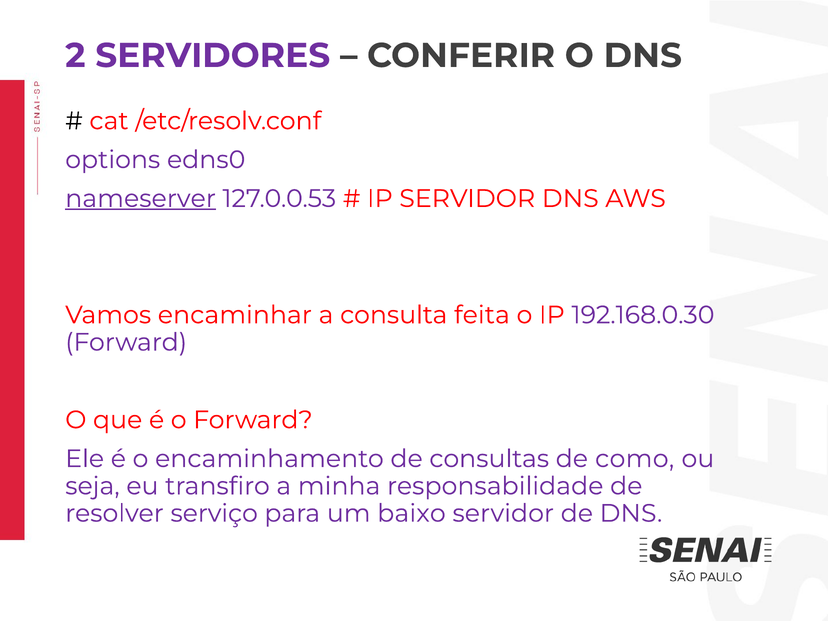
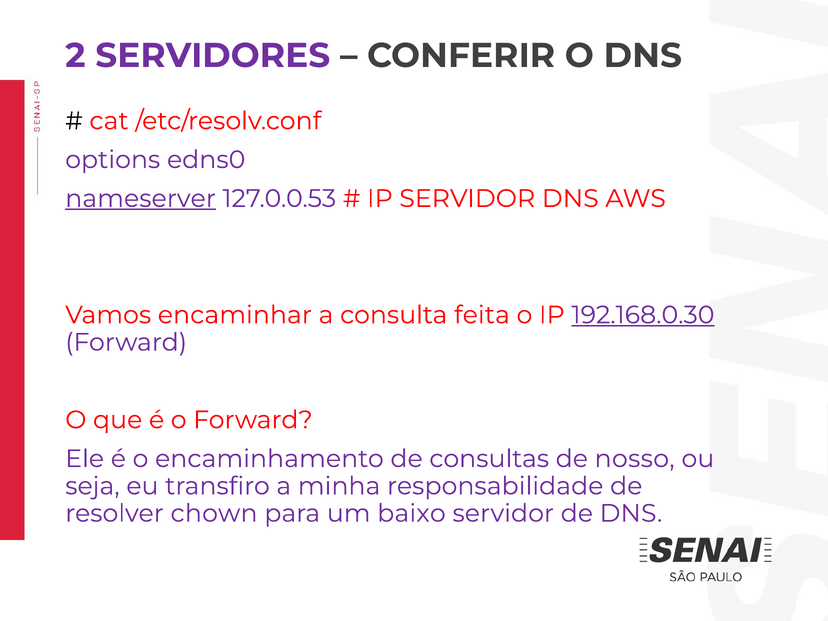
192.168.0.30 underline: none -> present
como: como -> nosso
serviço: serviço -> chown
